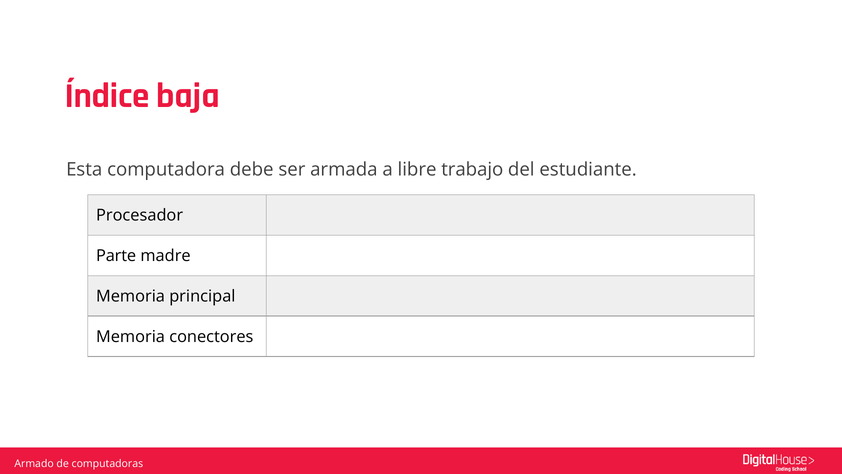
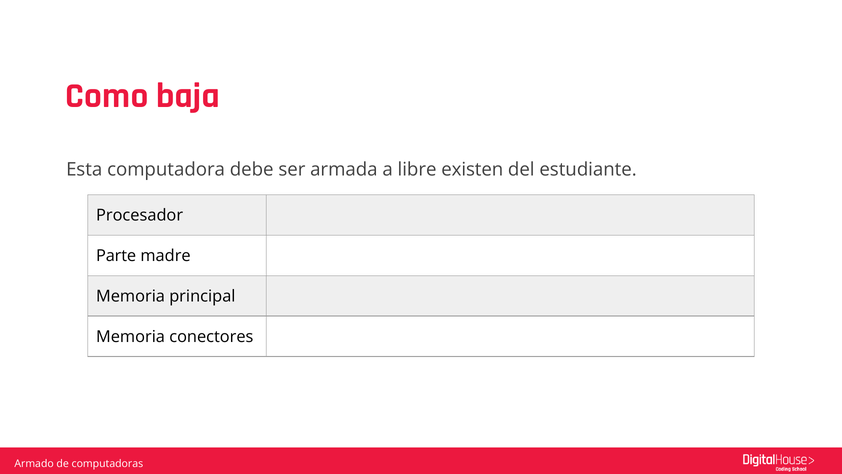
Índice: Índice -> Como
trabajo: trabajo -> existen
